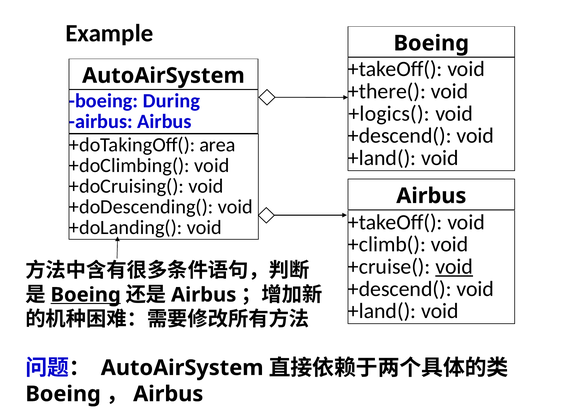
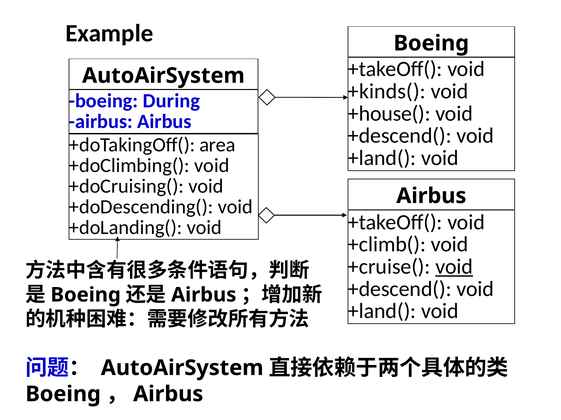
+there(: +there( -> +kinds(
+logics(: +logics( -> +house(
Boeing at (86, 295) underline: present -> none
